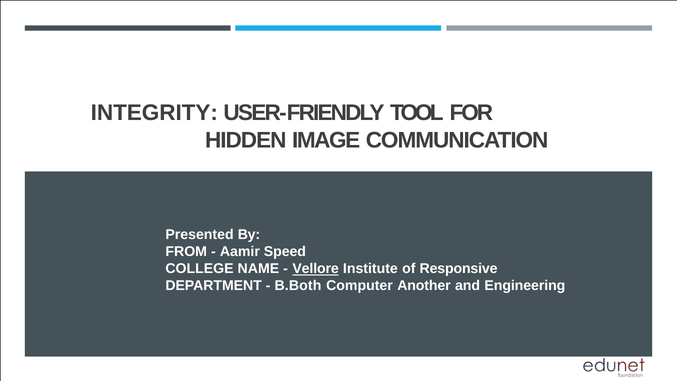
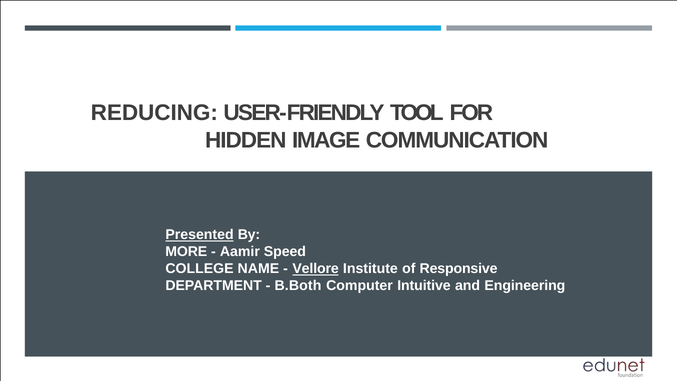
INTEGRITY: INTEGRITY -> REDUCING
Presented underline: none -> present
FROM: FROM -> MORE
Another: Another -> Intuitive
